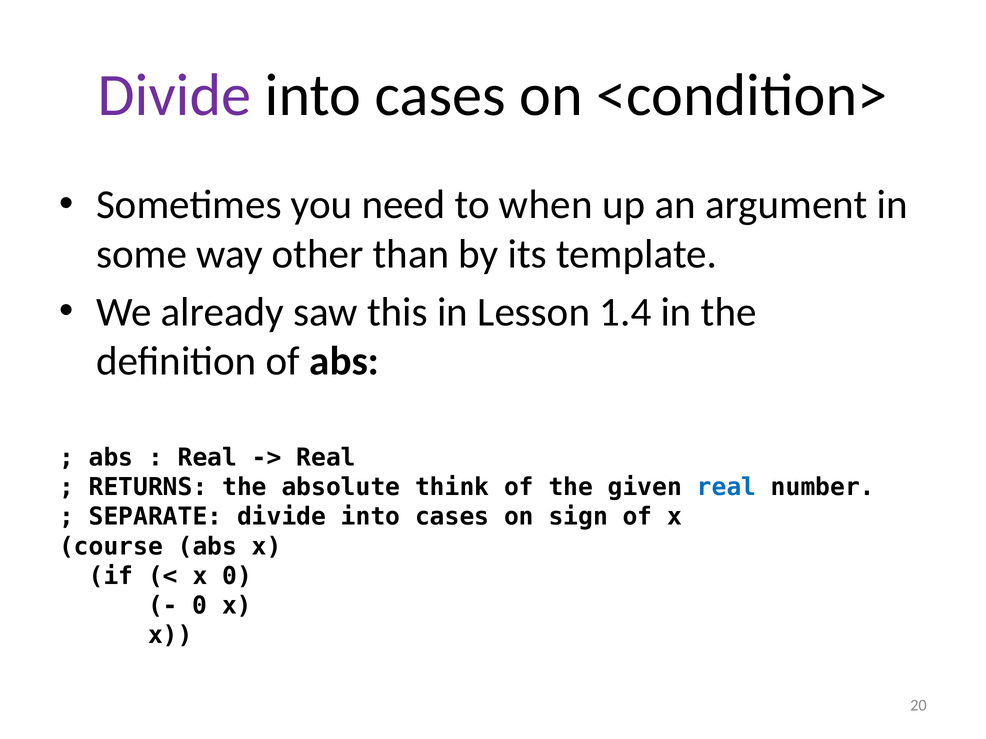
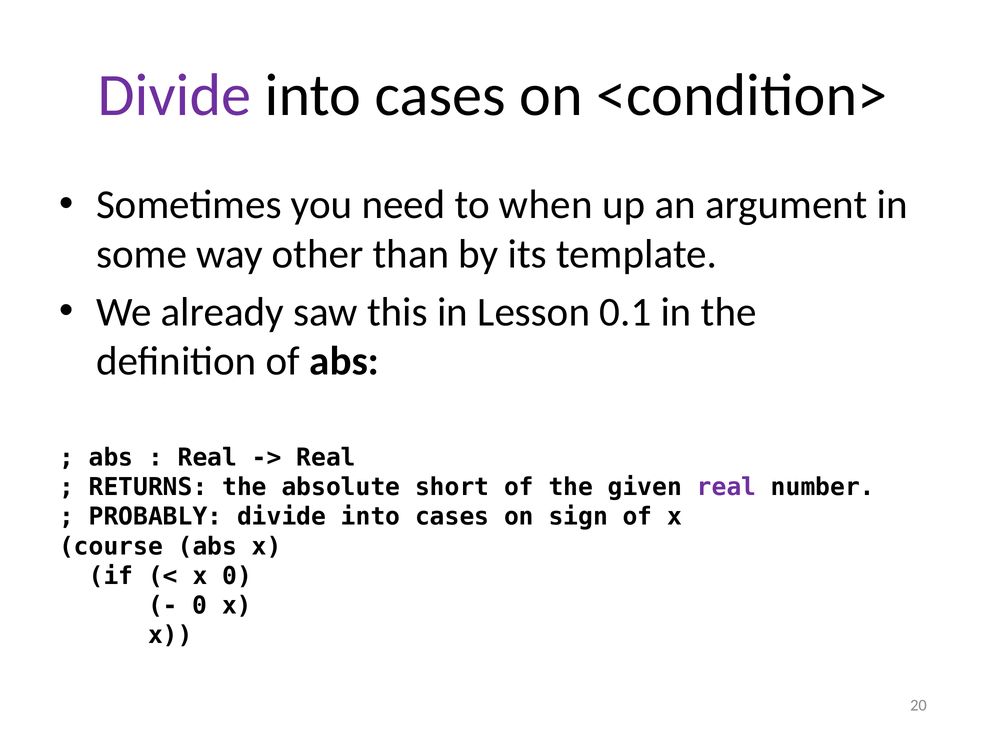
1.4: 1.4 -> 0.1
think: think -> short
real at (727, 488) colour: blue -> purple
SEPARATE: SEPARATE -> PROBABLY
